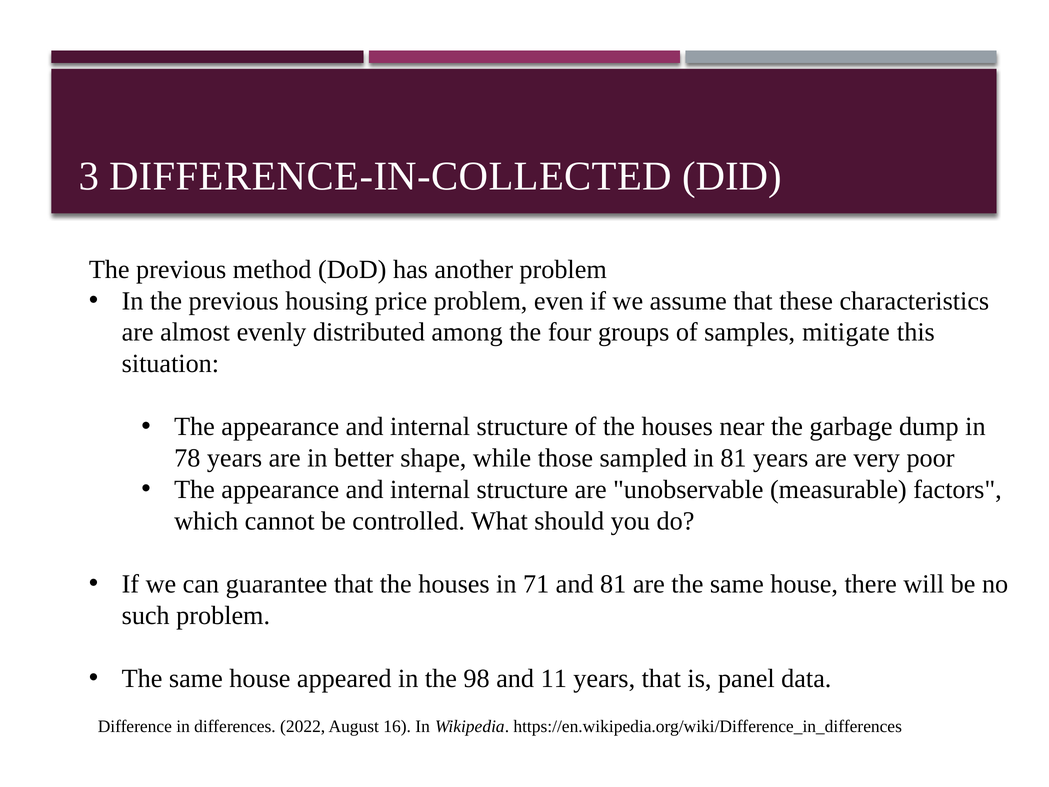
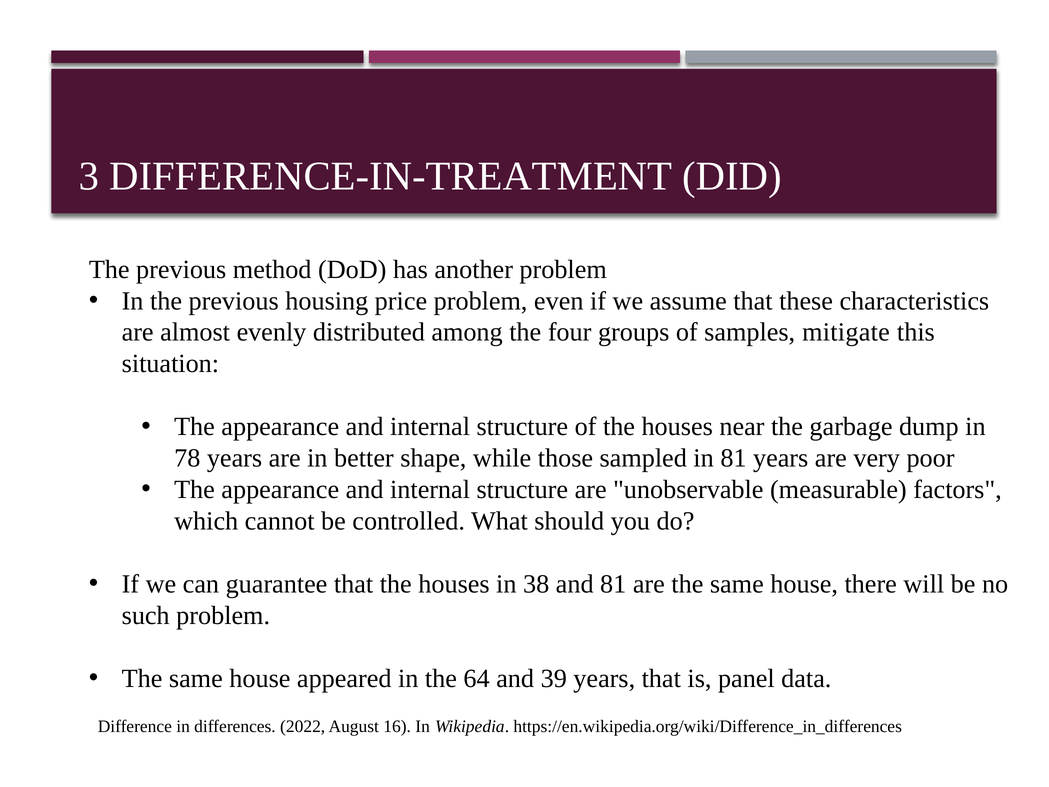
DIFFERENCE-IN-COLLECTED: DIFFERENCE-IN-COLLECTED -> DIFFERENCE-IN-TREATMENT
71: 71 -> 38
98: 98 -> 64
11: 11 -> 39
